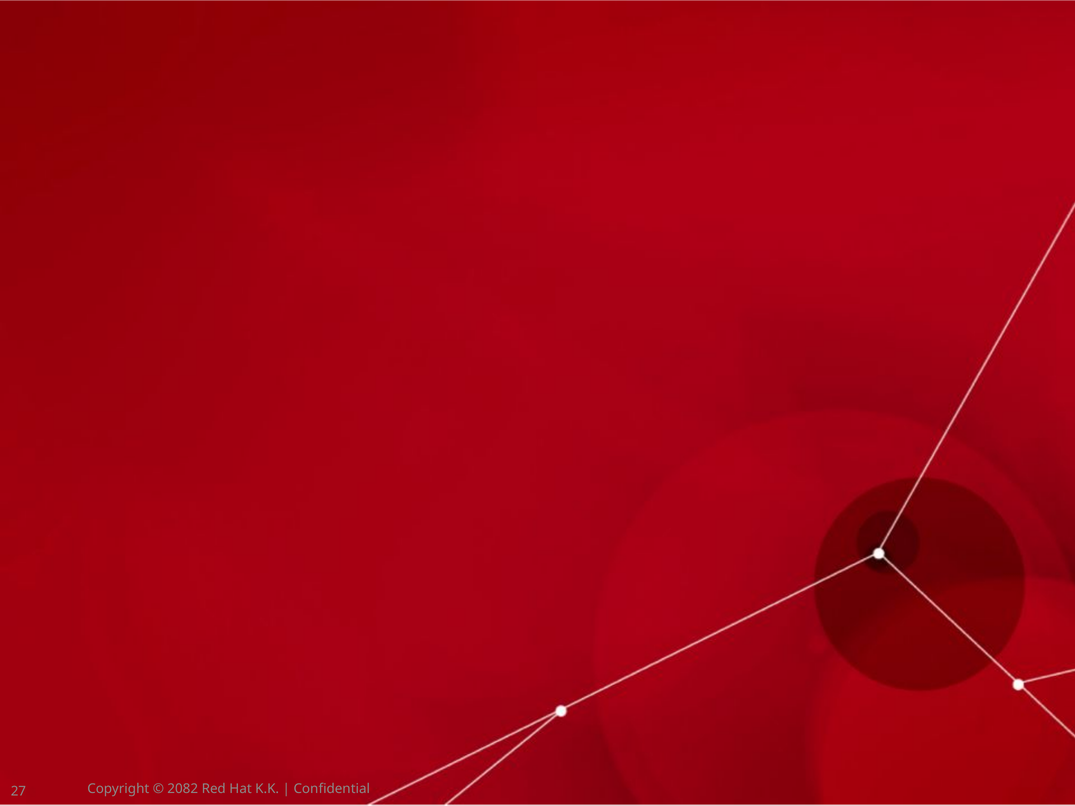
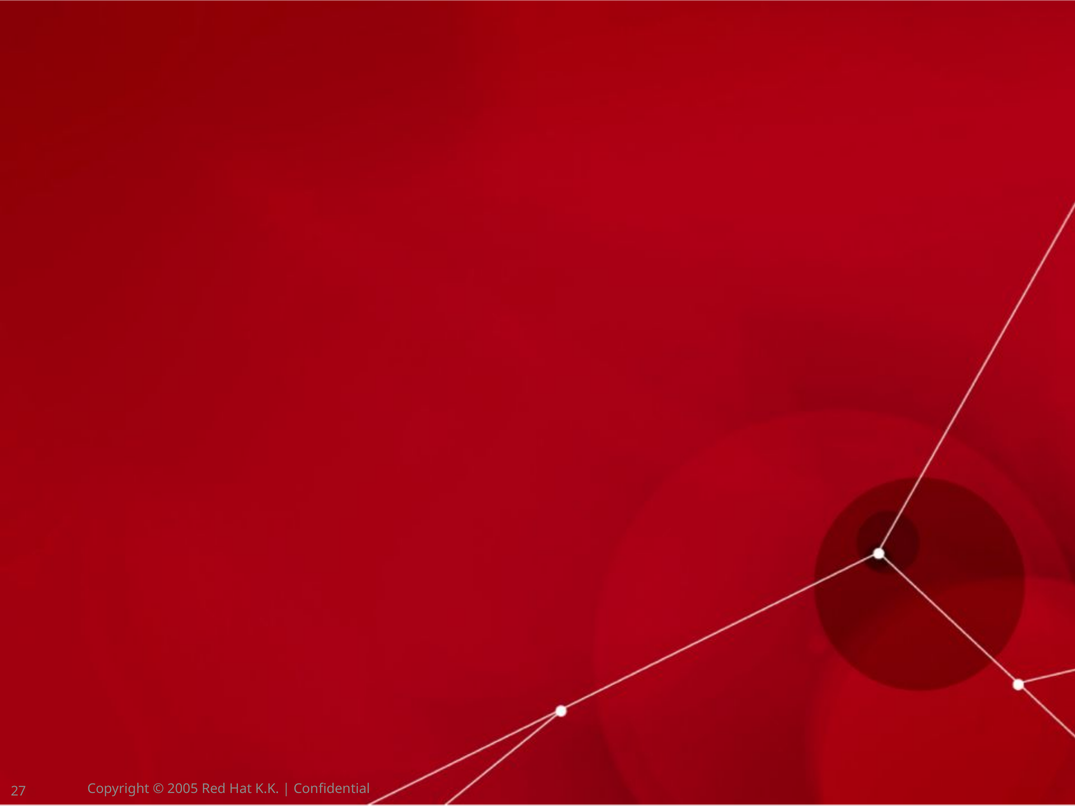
2082: 2082 -> 2005
